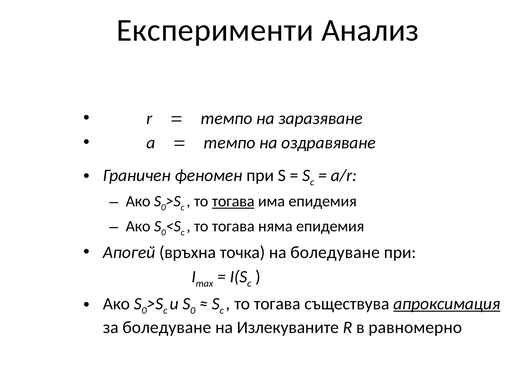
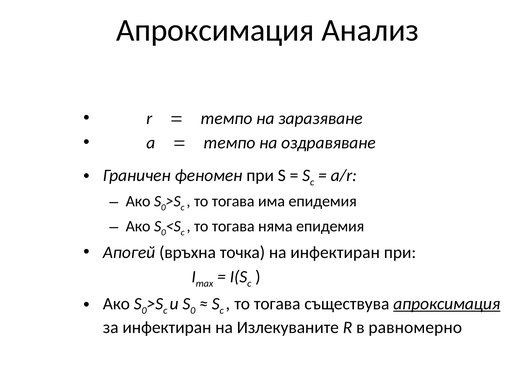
Експерименти at (215, 30): Експерименти -> Апроксимация
тогава at (233, 201) underline: present -> none
на боледуване: боледуване -> инфектиран
за боледуване: боледуване -> инфектиран
